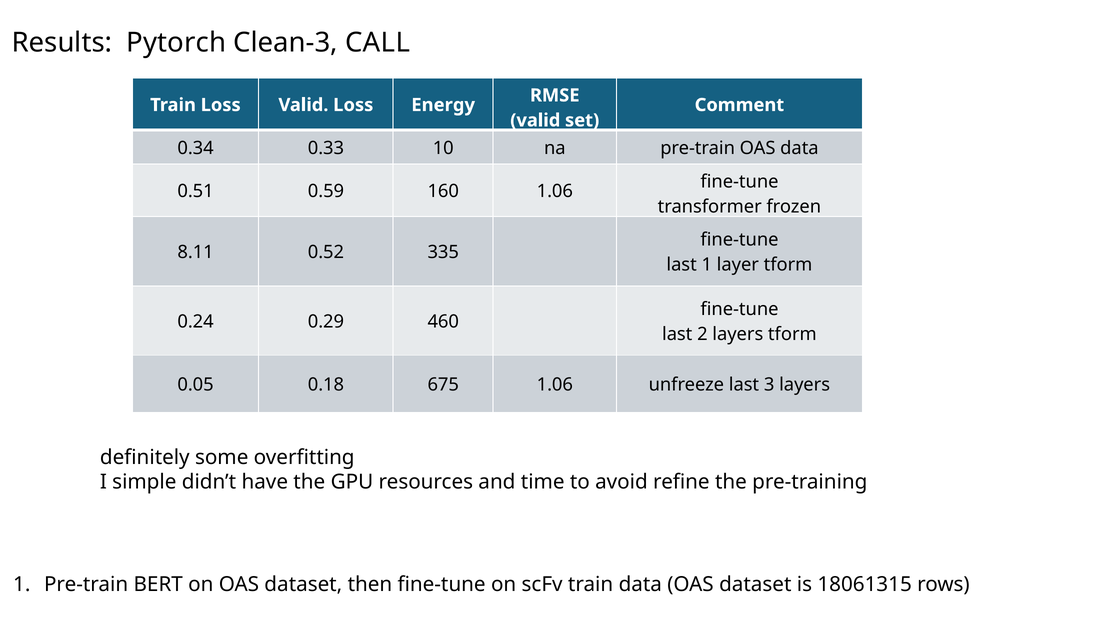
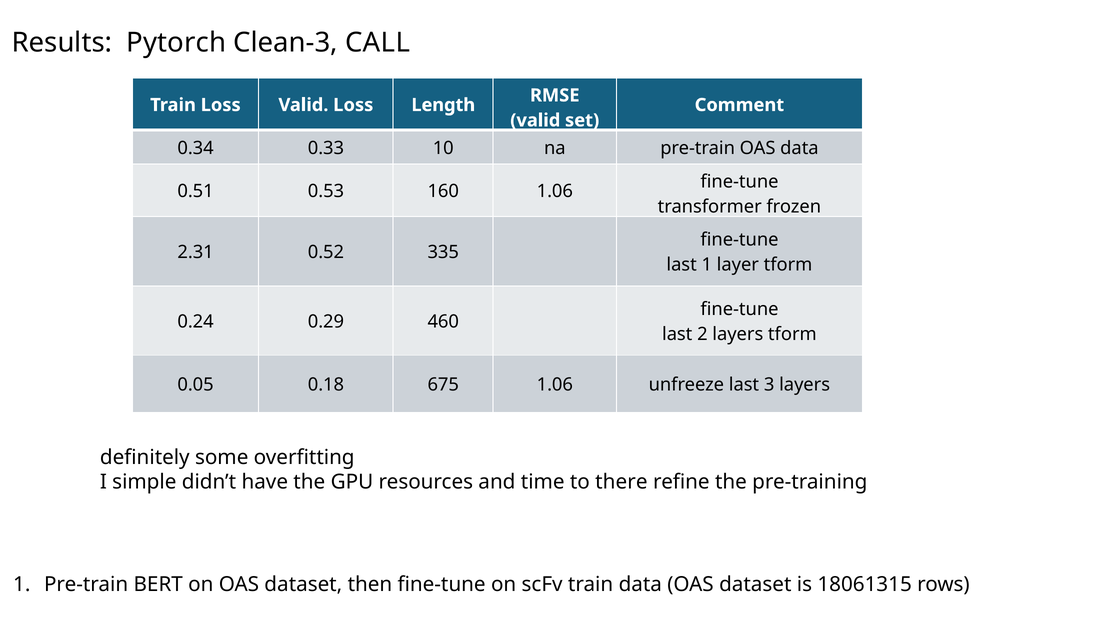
Energy: Energy -> Length
0.59: 0.59 -> 0.53
8.11: 8.11 -> 2.31
avoid: avoid -> there
